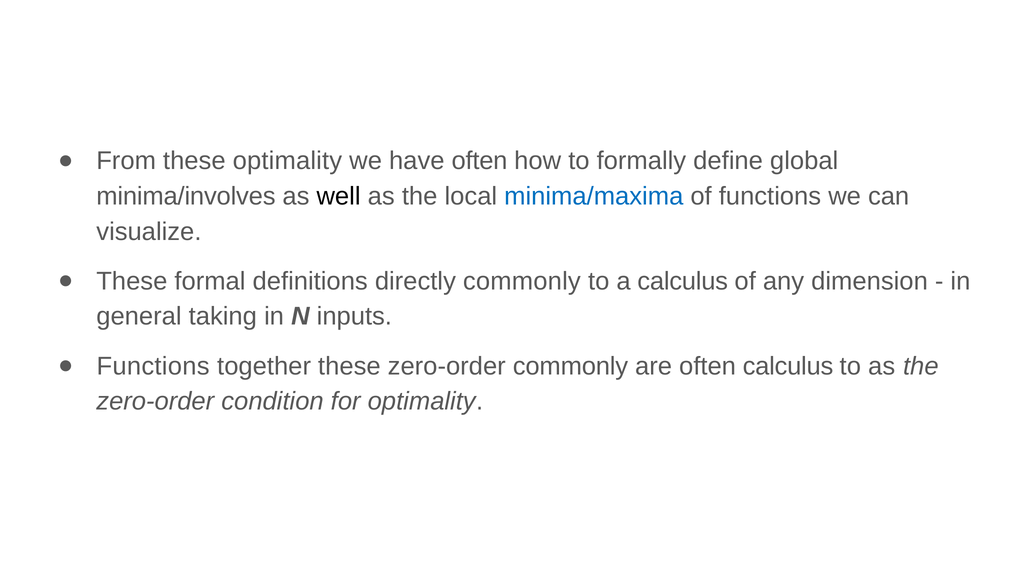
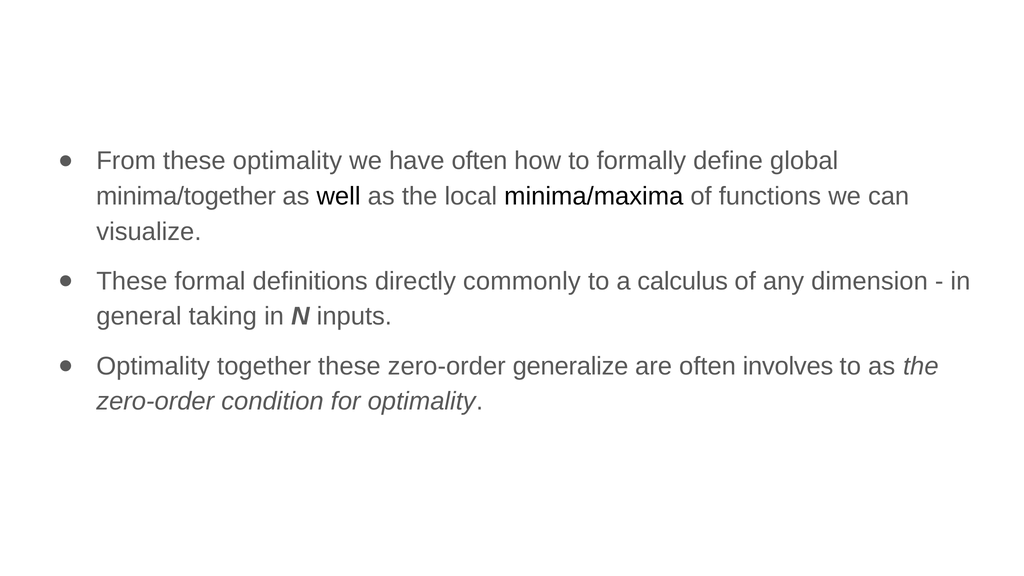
minima/involves: minima/involves -> minima/together
minima/maxima colour: blue -> black
Functions at (153, 366): Functions -> Optimality
zero-order commonly: commonly -> generalize
often calculus: calculus -> involves
